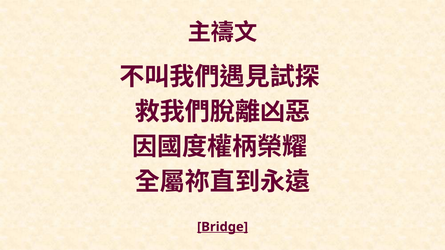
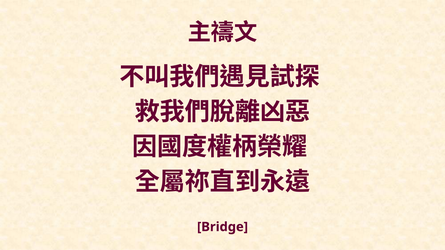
Bridge underline: present -> none
